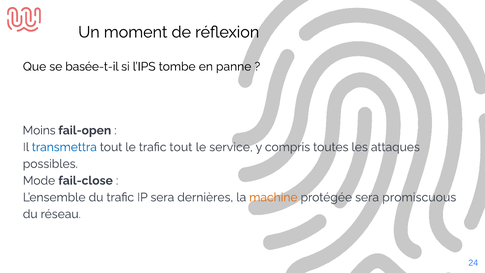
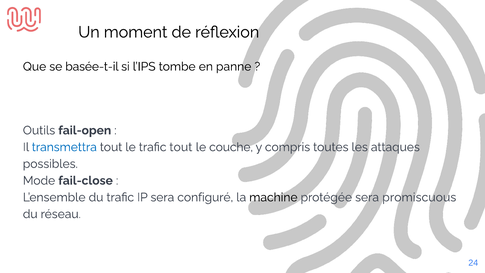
Moins: Moins -> Outils
service: service -> couche
dernières: dernières -> configuré
machine colour: orange -> black
